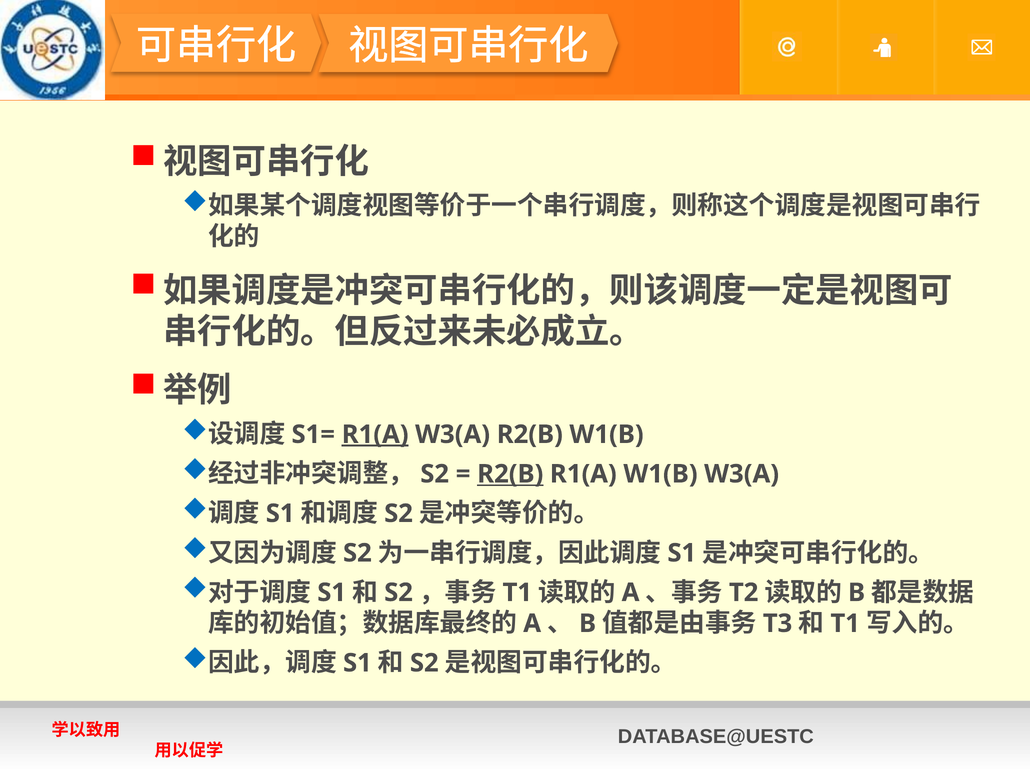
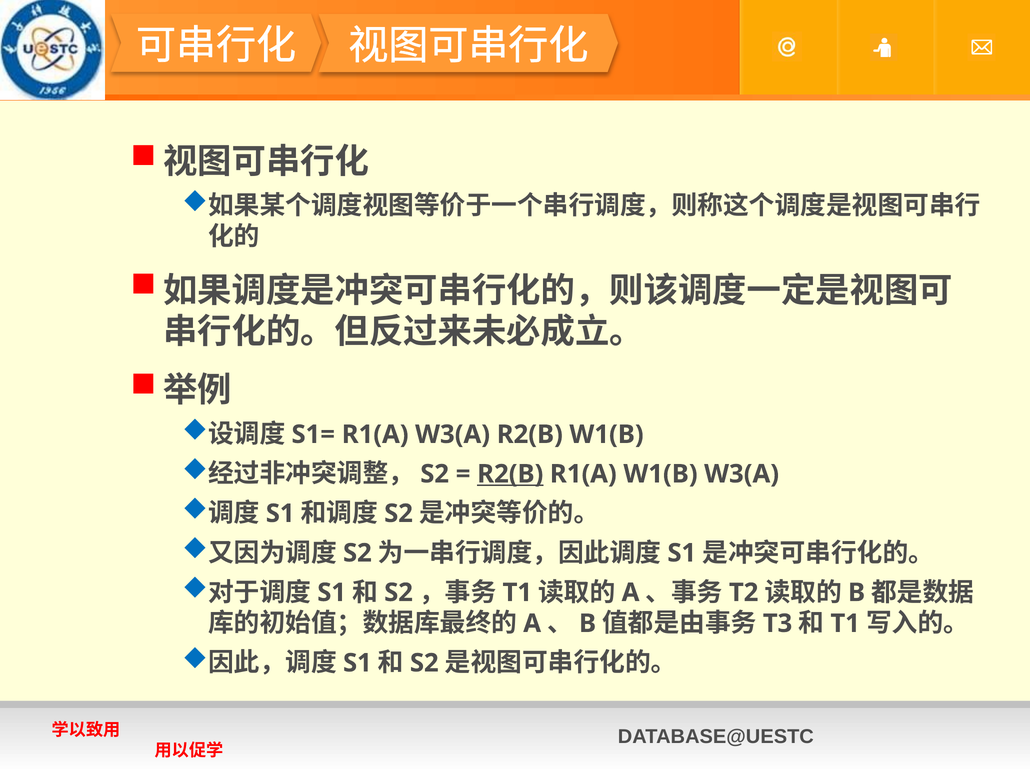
R1(A at (375, 434) underline: present -> none
